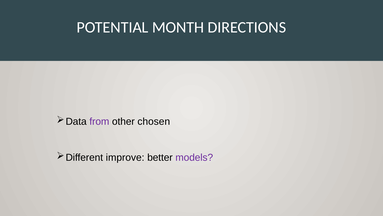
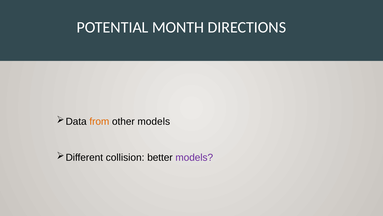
from colour: purple -> orange
other chosen: chosen -> models
improve: improve -> collision
